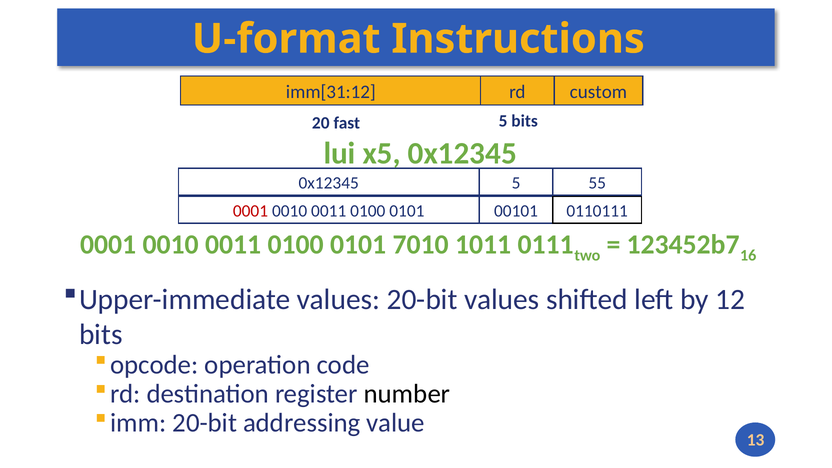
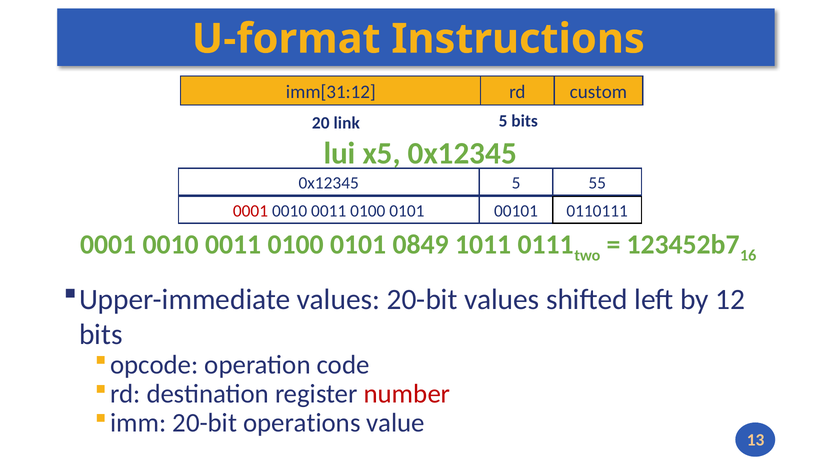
fast: fast -> link
7010: 7010 -> 0849
number colour: black -> red
addressing: addressing -> operations
